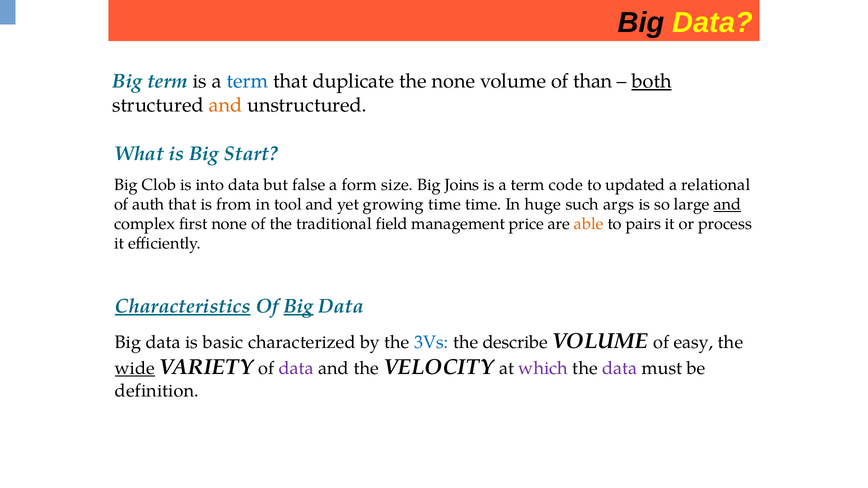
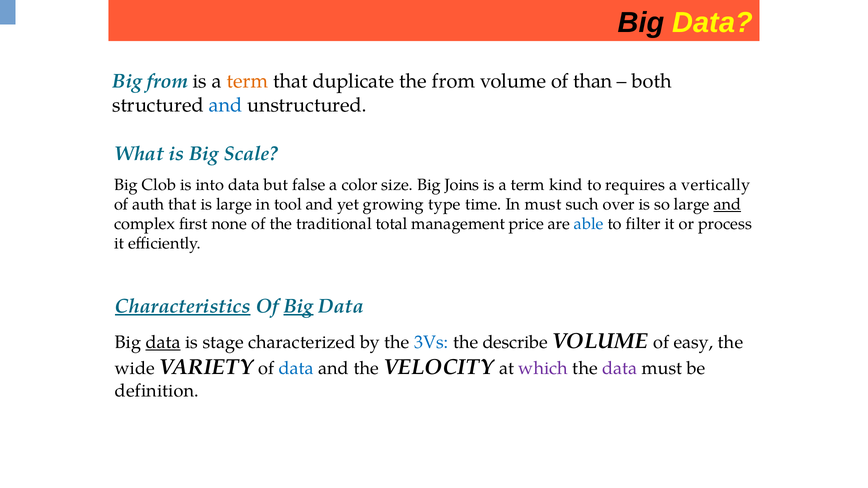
Big term: term -> from
term at (247, 81) colour: blue -> orange
the none: none -> from
both underline: present -> none
and at (225, 105) colour: orange -> blue
Start: Start -> Scale
form: form -> color
code: code -> kind
updated: updated -> requires
relational: relational -> vertically
is from: from -> large
growing time: time -> type
In huge: huge -> must
args: args -> over
field: field -> total
able colour: orange -> blue
pairs: pairs -> filter
data at (163, 342) underline: none -> present
basic: basic -> stage
wide underline: present -> none
data at (296, 369) colour: purple -> blue
